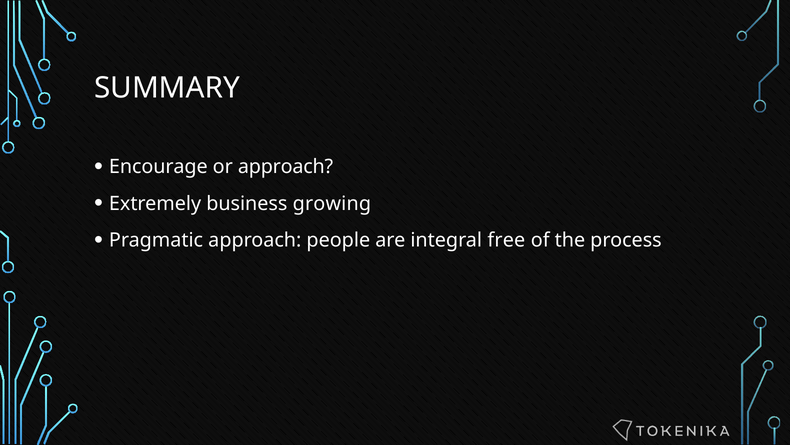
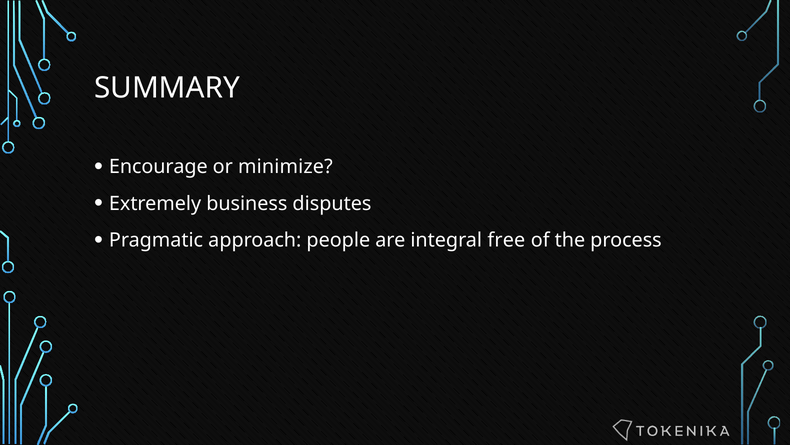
or approach: approach -> minimize
growing: growing -> disputes
